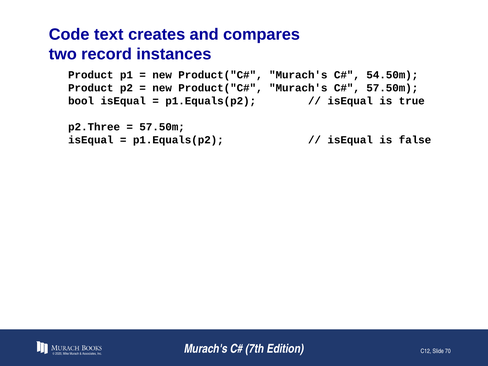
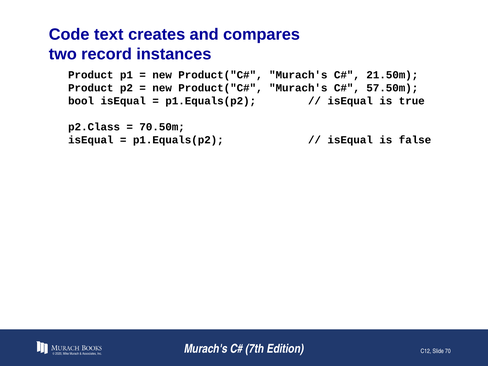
54.50m: 54.50m -> 21.50m
p2.Three: p2.Three -> p2.Class
57.50m at (162, 127): 57.50m -> 70.50m
